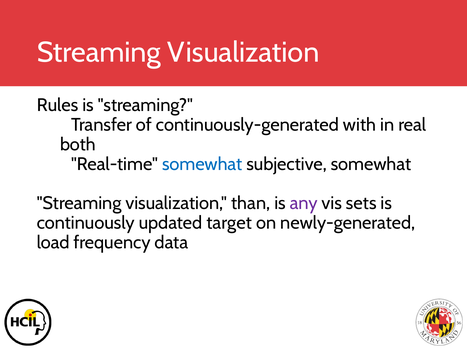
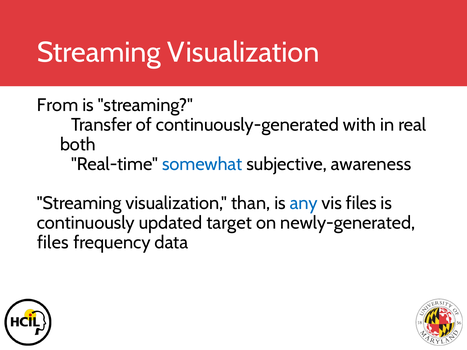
Rules: Rules -> From
subjective somewhat: somewhat -> awareness
any colour: purple -> blue
vis sets: sets -> files
load at (53, 243): load -> files
